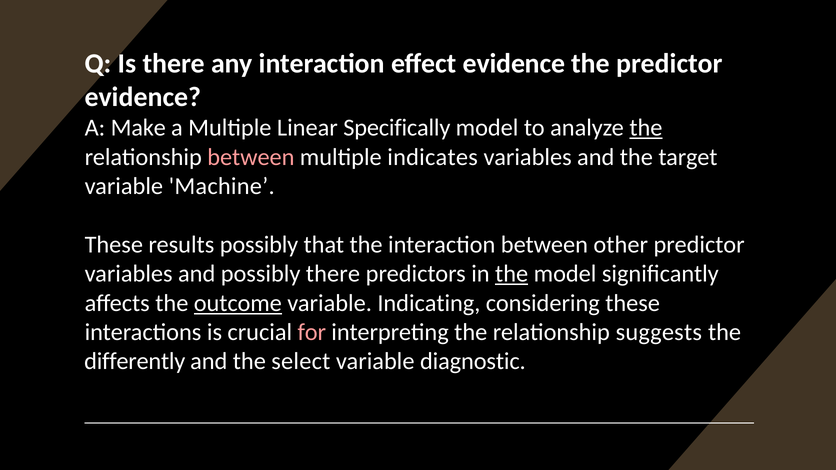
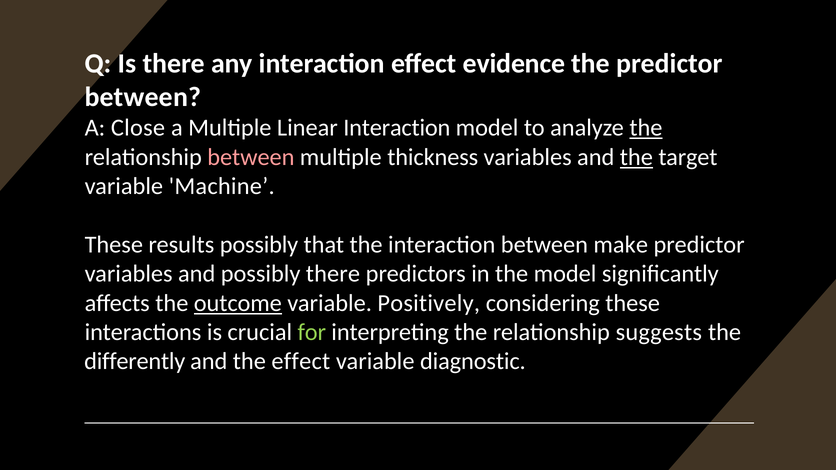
evidence at (143, 97): evidence -> between
Make: Make -> Close
Linear Specifically: Specifically -> Interaction
indicates: indicates -> thickness
the at (636, 157) underline: none -> present
other: other -> make
the at (512, 274) underline: present -> none
Indicating: Indicating -> Positively
for colour: pink -> light green
the select: select -> effect
